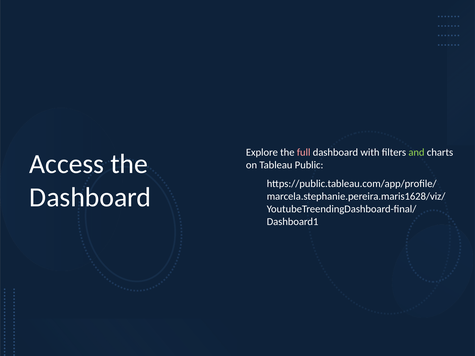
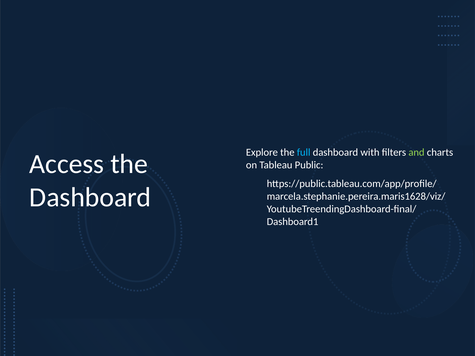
full colour: pink -> light blue
